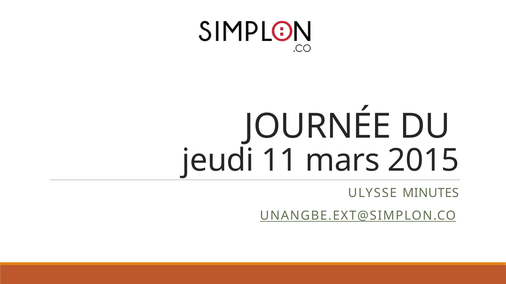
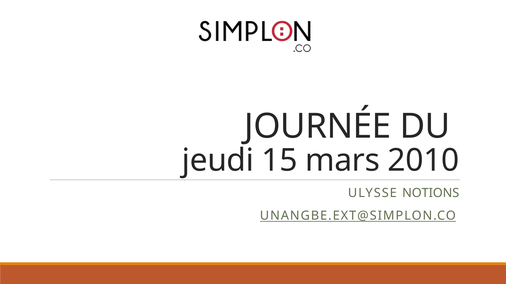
11: 11 -> 15
2015: 2015 -> 2010
MINUTES: MINUTES -> NOTIONS
